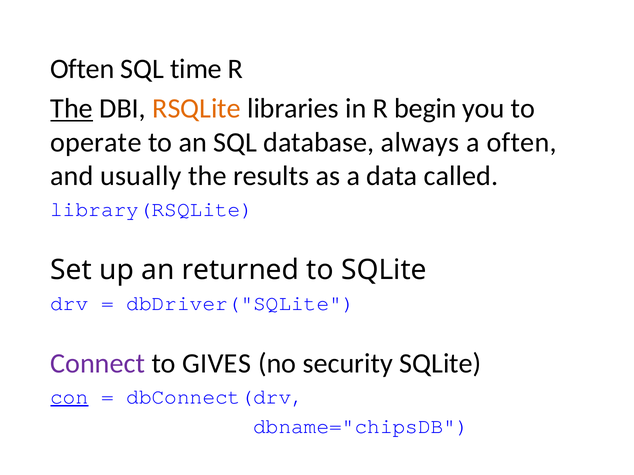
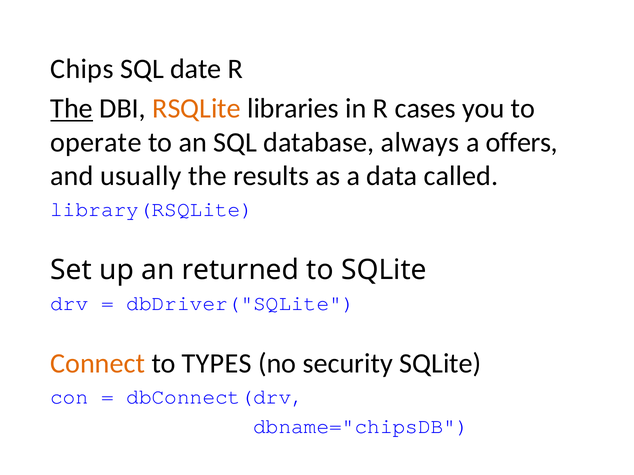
Often at (82, 69): Often -> Chips
time: time -> date
begin: begin -> cases
a often: often -> offers
Connect colour: purple -> orange
GIVES: GIVES -> TYPES
con underline: present -> none
